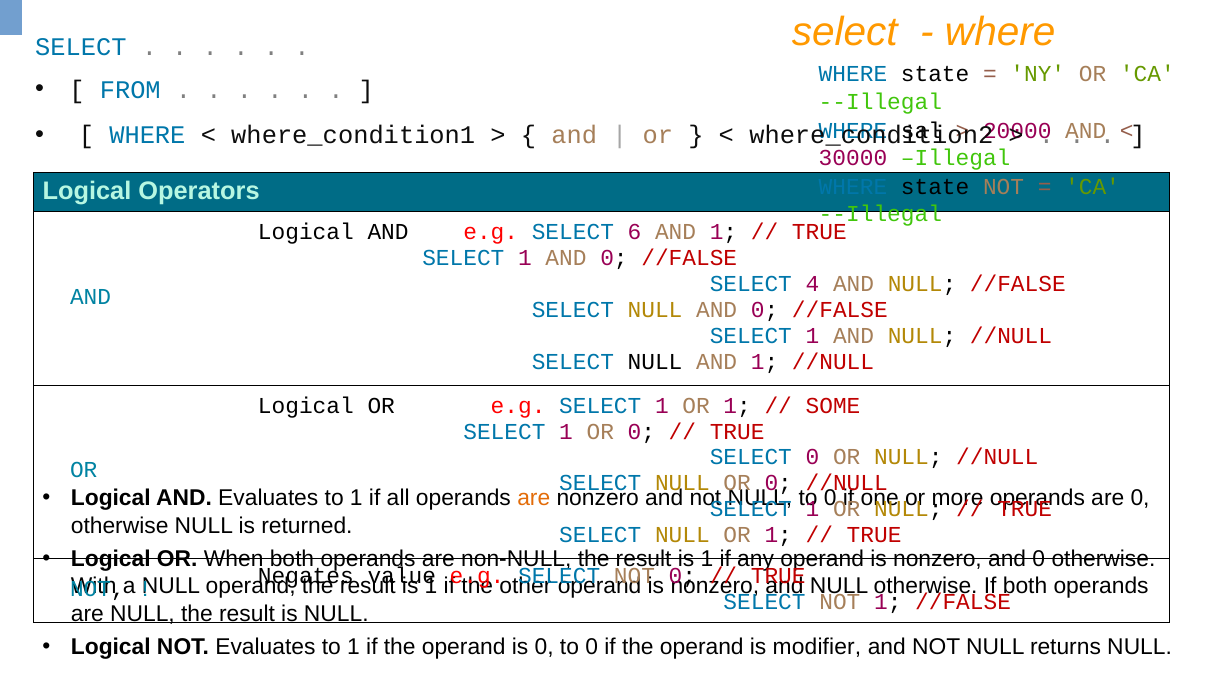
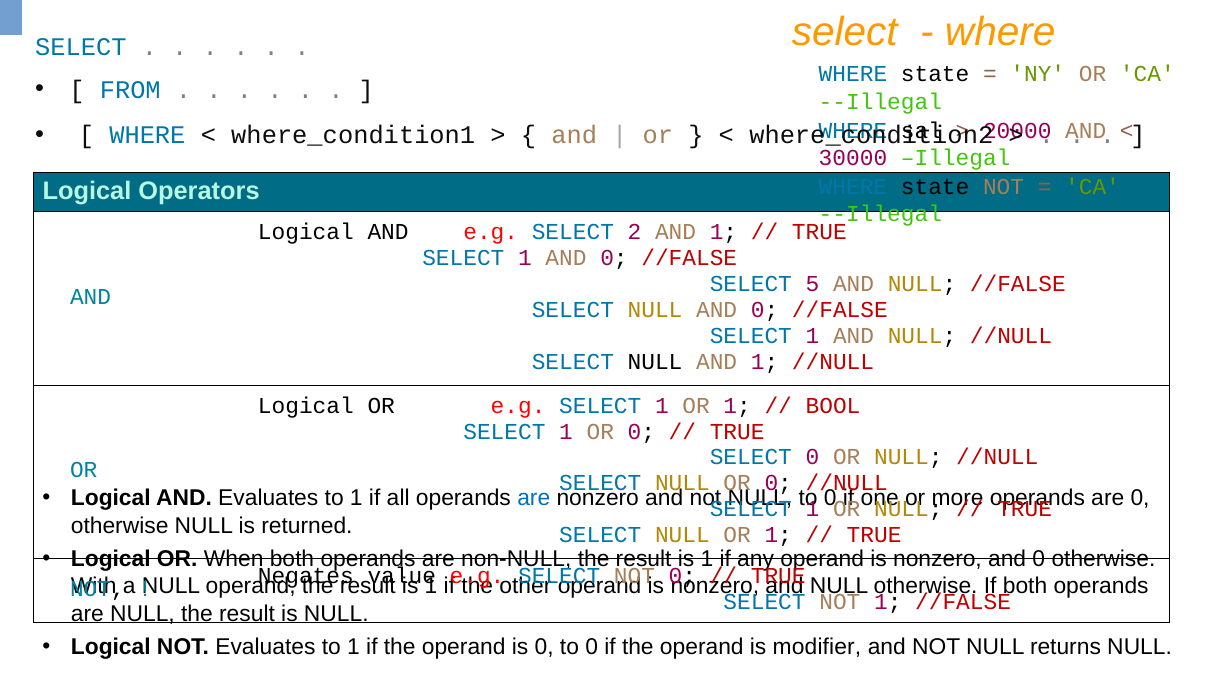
6: 6 -> 2
4: 4 -> 5
SOME: SOME -> BOOL
are at (534, 499) colour: orange -> blue
